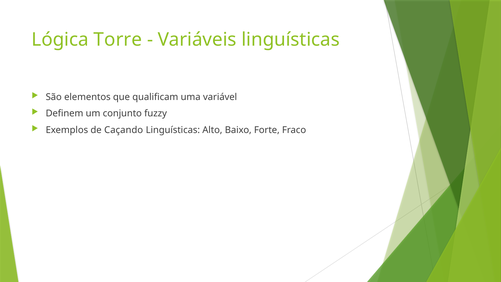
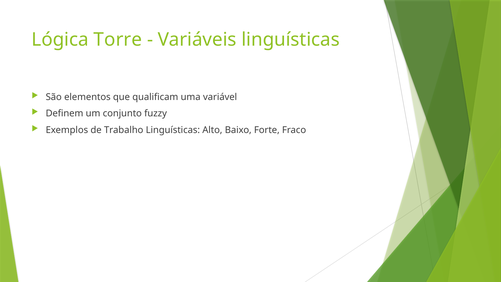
Caçando: Caçando -> Trabalho
